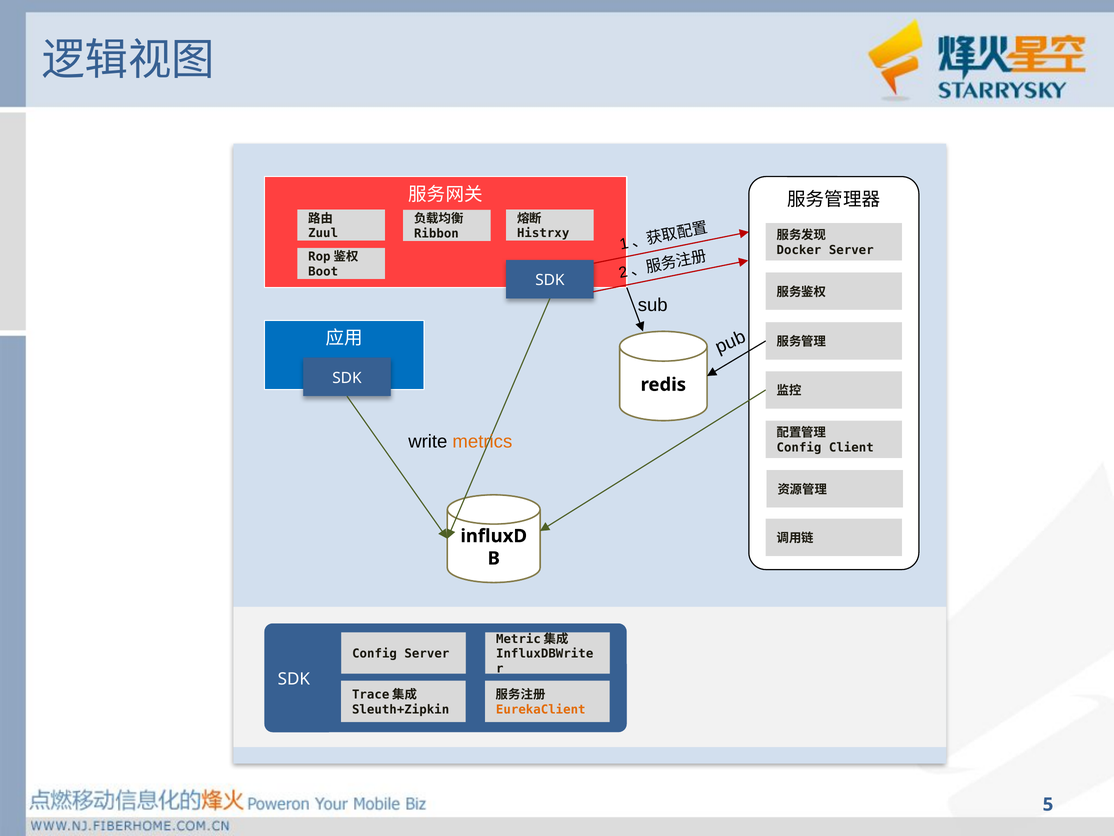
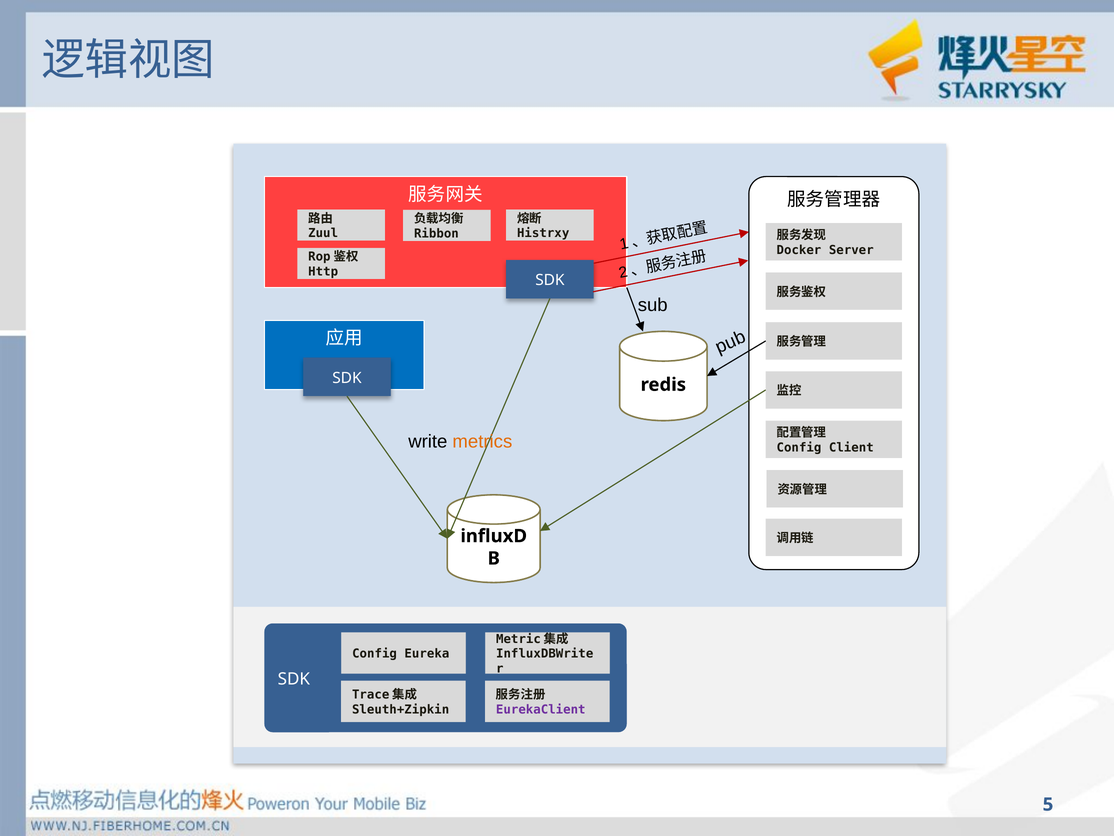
Boot: Boot -> Http
Config Server: Server -> Eureka
EurekaClient colour: orange -> purple
